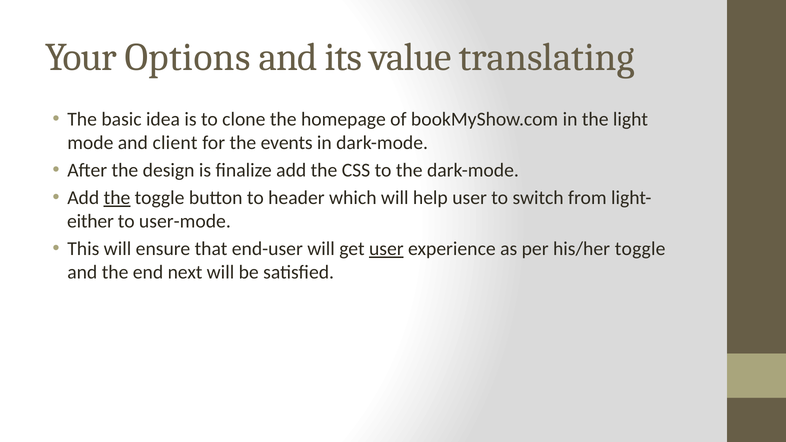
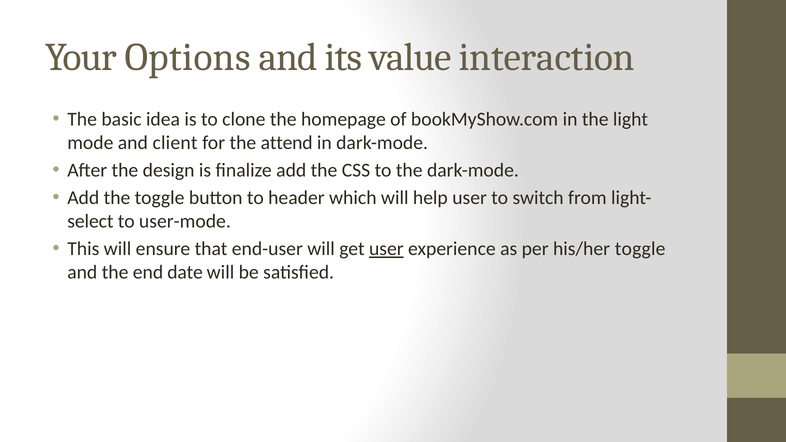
translating: translating -> interaction
events: events -> attend
the at (117, 198) underline: present -> none
either: either -> select
next: next -> date
